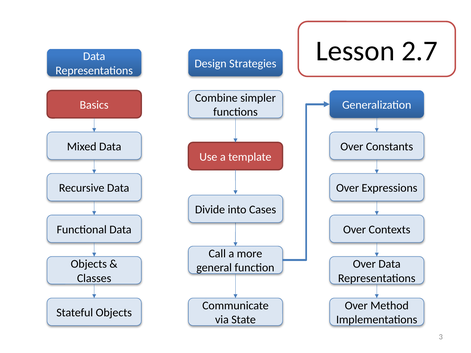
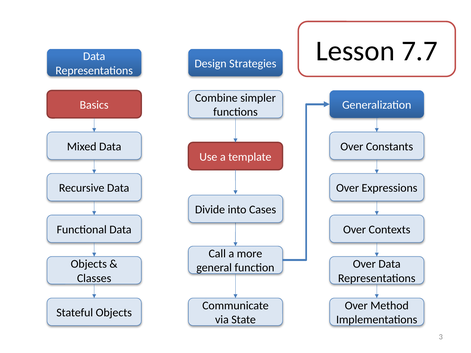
2.7: 2.7 -> 7.7
